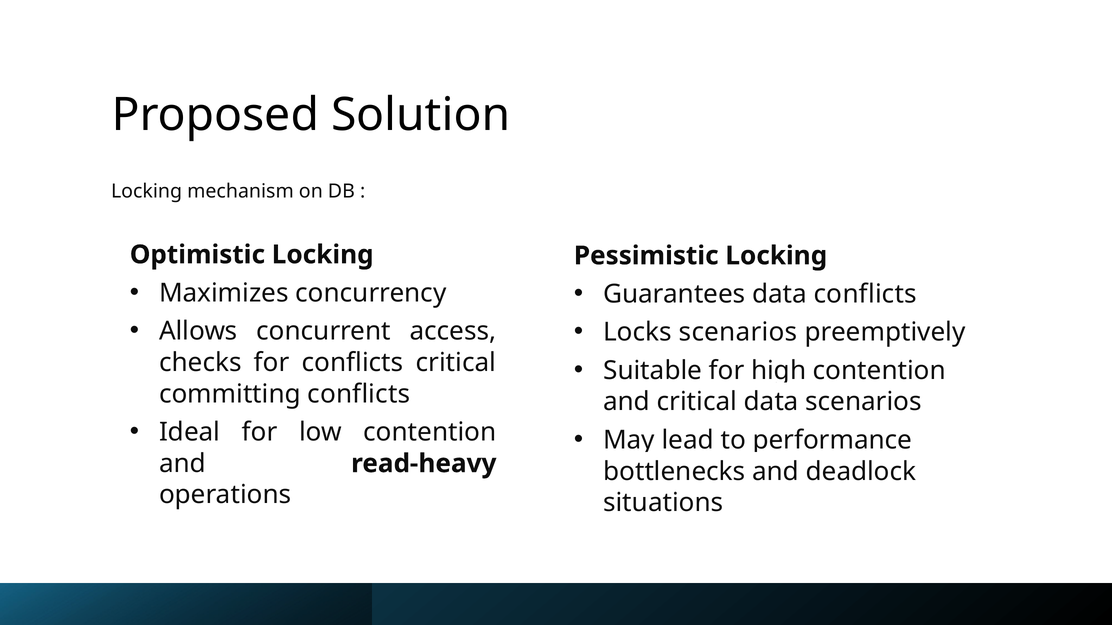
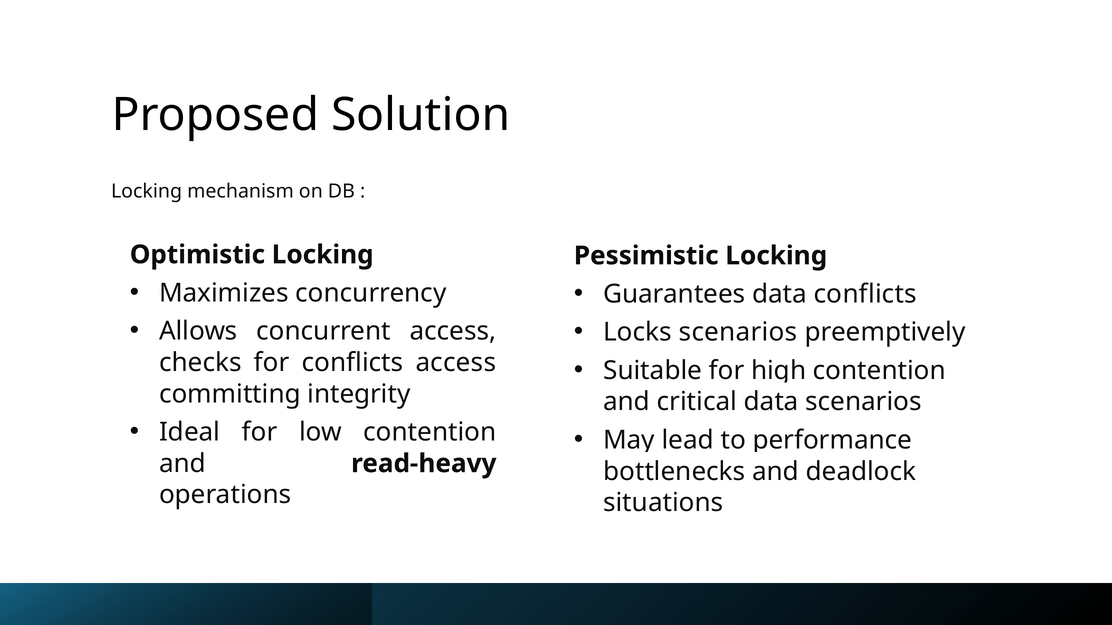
critical at (456, 363): critical -> access
committing conflicts: conflicts -> integrity
